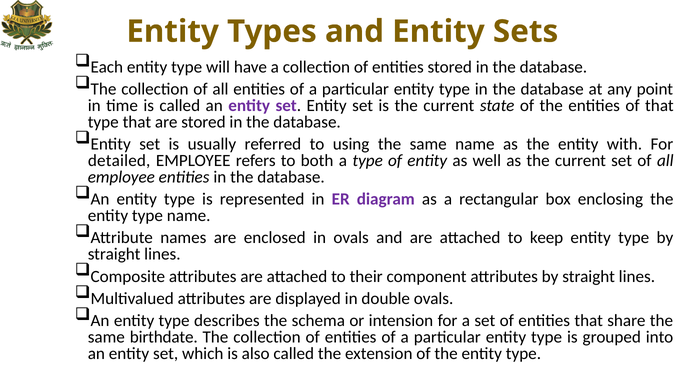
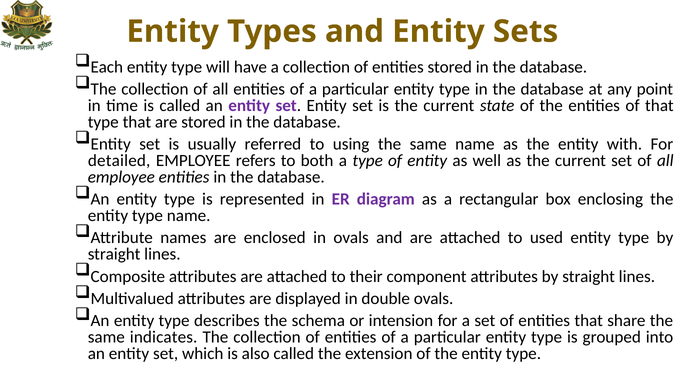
keep: keep -> used
birthdate: birthdate -> indicates
